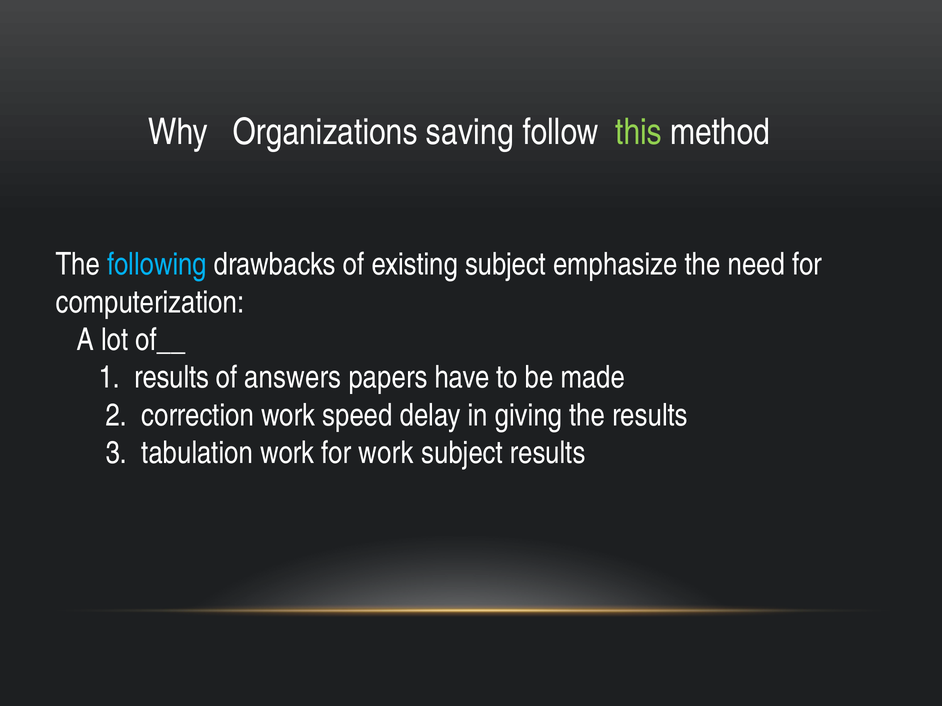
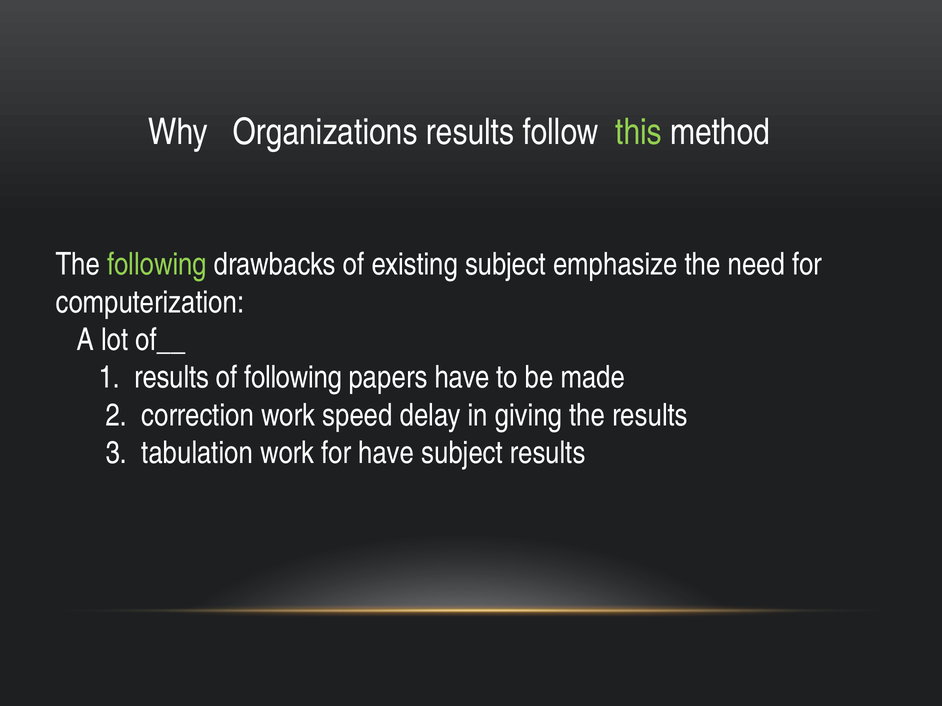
Organizations saving: saving -> results
following at (157, 265) colour: light blue -> light green
of answers: answers -> following
for work: work -> have
